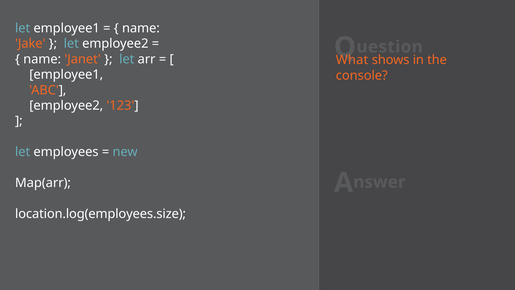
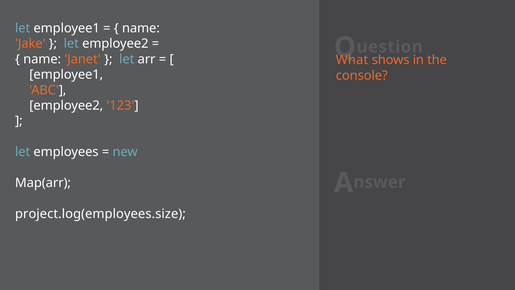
location.log(employees.size: location.log(employees.size -> project.log(employees.size
